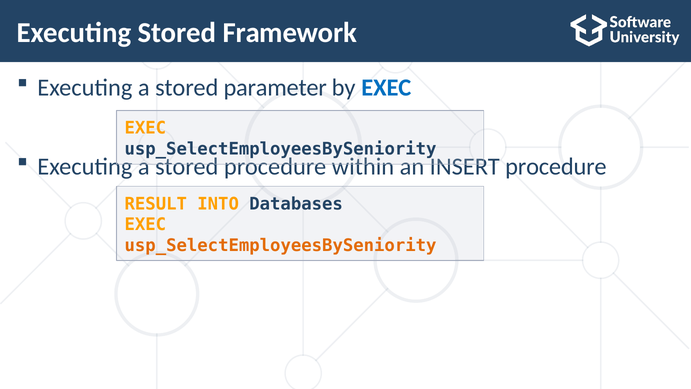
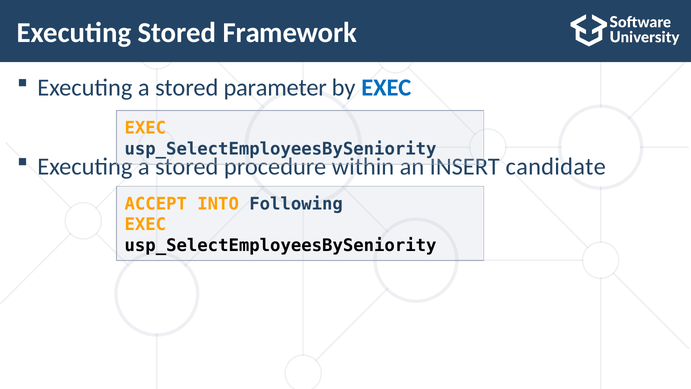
procedure at (556, 167): procedure -> candidate
RESULT: RESULT -> ACCEPT
Databases: Databases -> Following
usp_SelectEmployeesBySeniority at (281, 245) colour: orange -> black
